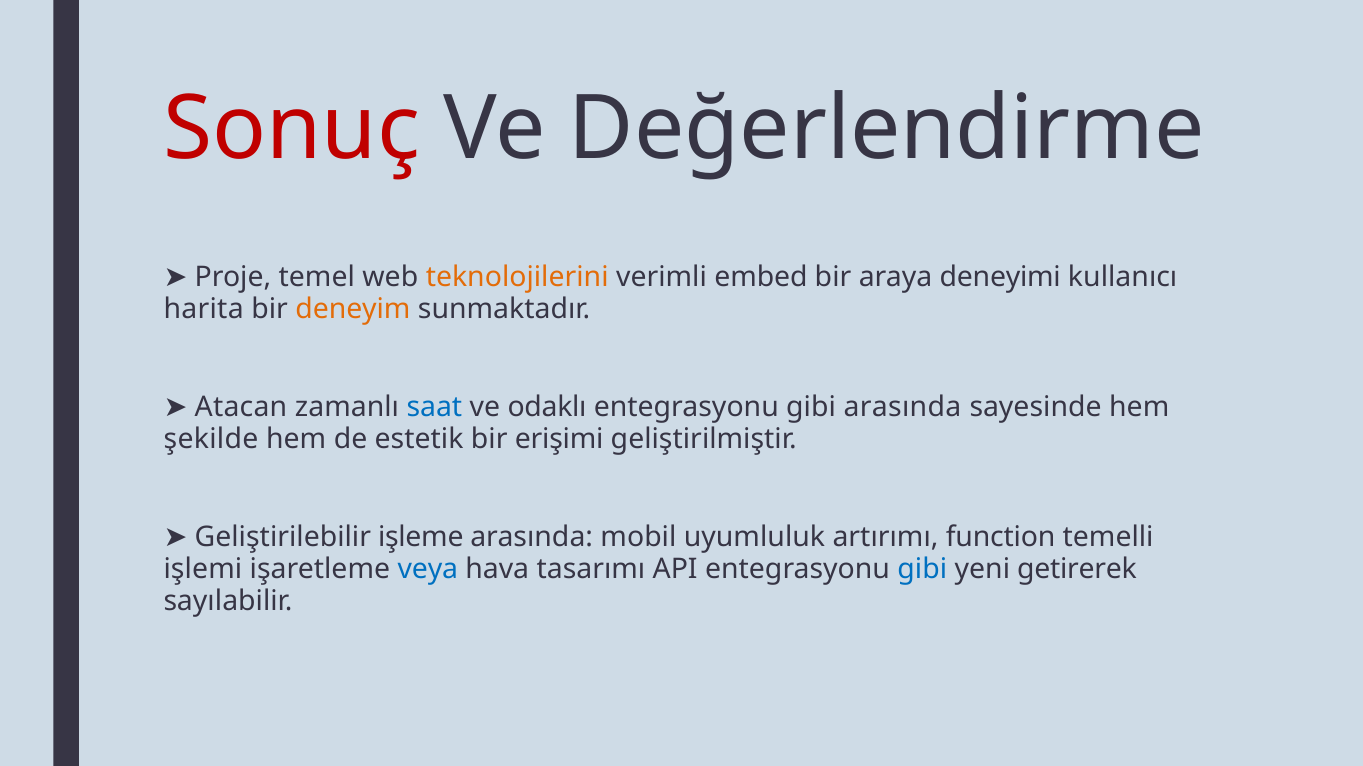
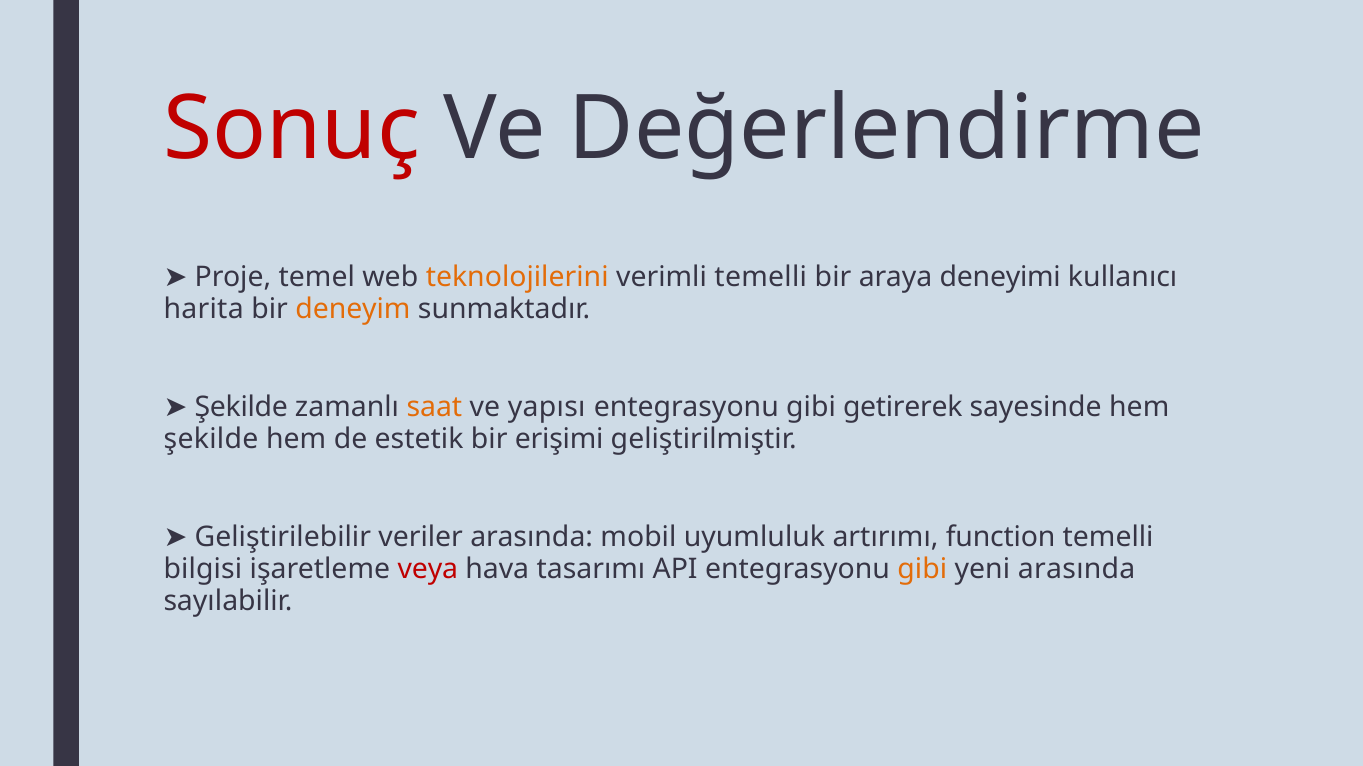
verimli embed: embed -> temelli
Atacan at (241, 407): Atacan -> Şekilde
saat colour: blue -> orange
odaklı: odaklı -> yapısı
gibi arasında: arasında -> getirerek
işleme: işleme -> veriler
işlemi: işlemi -> bilgisi
veya colour: blue -> red
gibi at (922, 569) colour: blue -> orange
yeni getirerek: getirerek -> arasında
